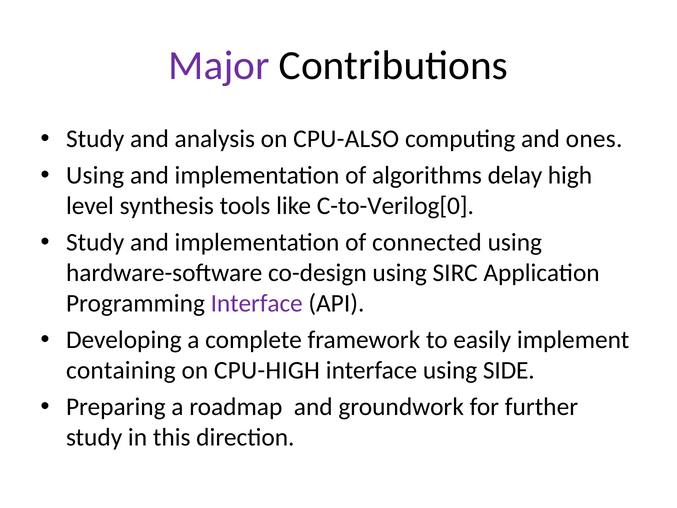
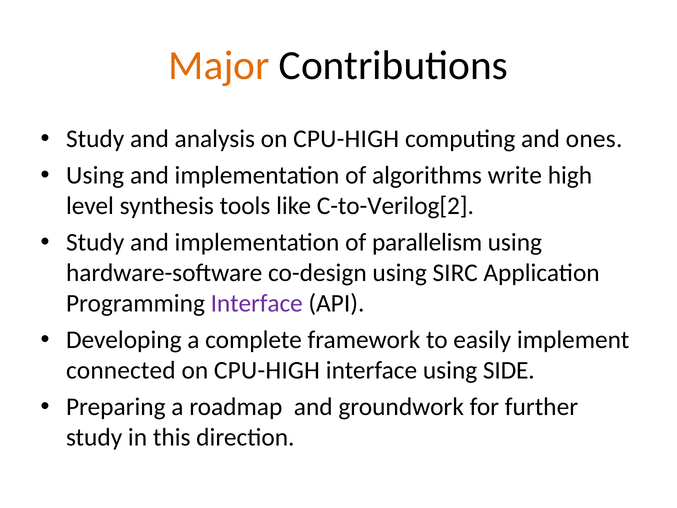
Major colour: purple -> orange
analysis on CPU-ALSO: CPU-ALSO -> CPU-HIGH
delay: delay -> write
C-to-Verilog[0: C-to-Verilog[0 -> C-to-Verilog[2
connected: connected -> parallelism
containing: containing -> connected
